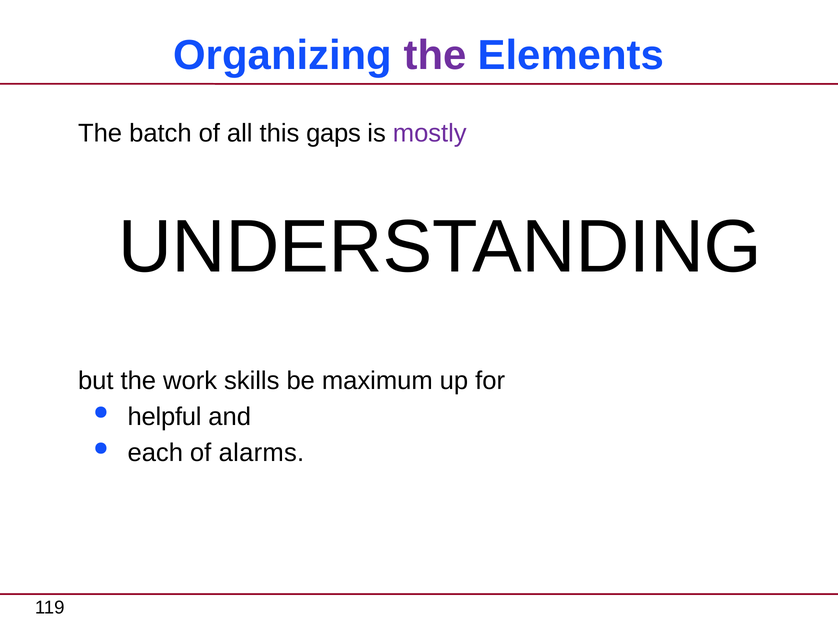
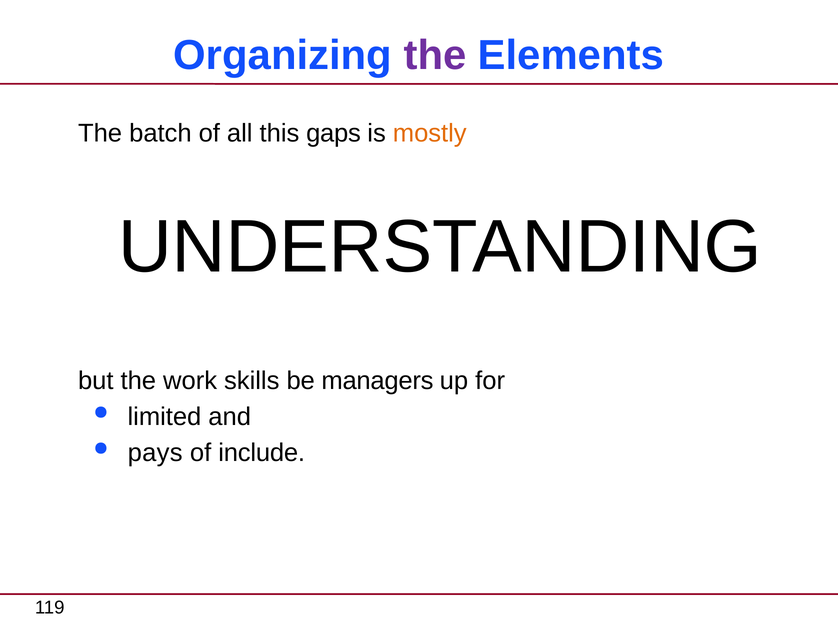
mostly colour: purple -> orange
maximum: maximum -> managers
helpful: helpful -> limited
each: each -> pays
alarms: alarms -> include
